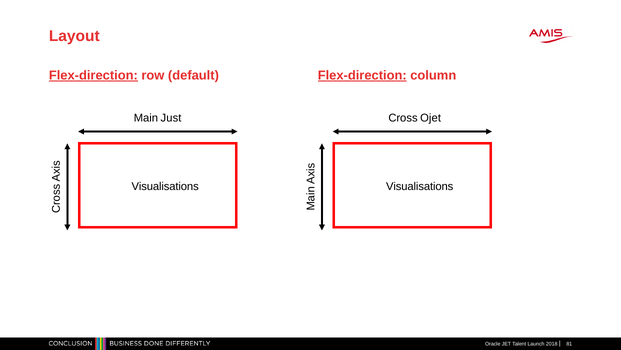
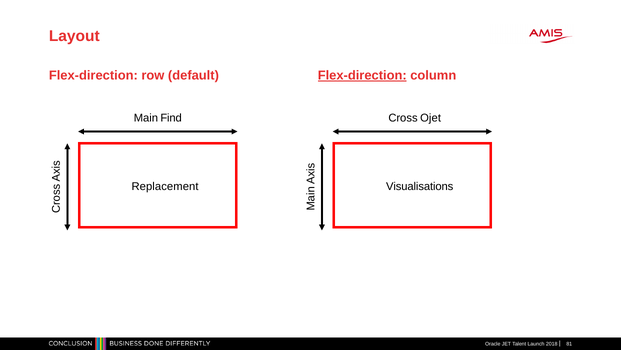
Flex-direction at (93, 75) underline: present -> none
Just: Just -> Find
Visualisations at (165, 186): Visualisations -> Replacement
